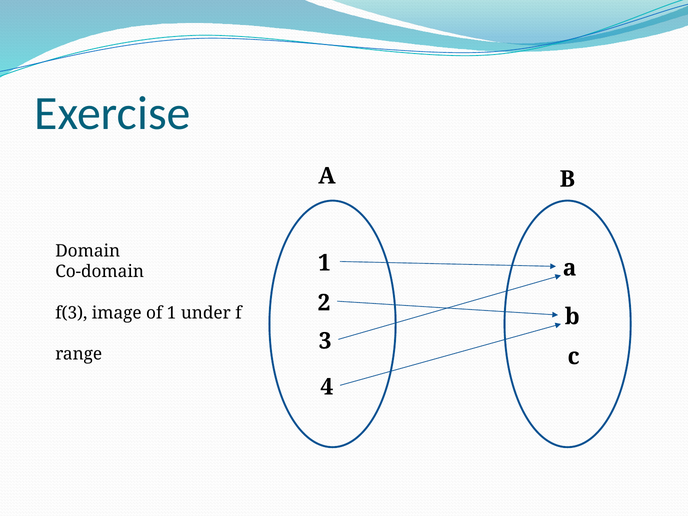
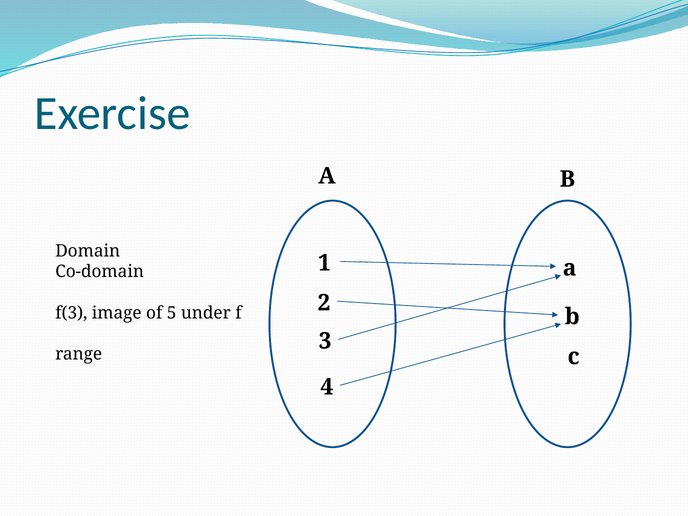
of 1: 1 -> 5
